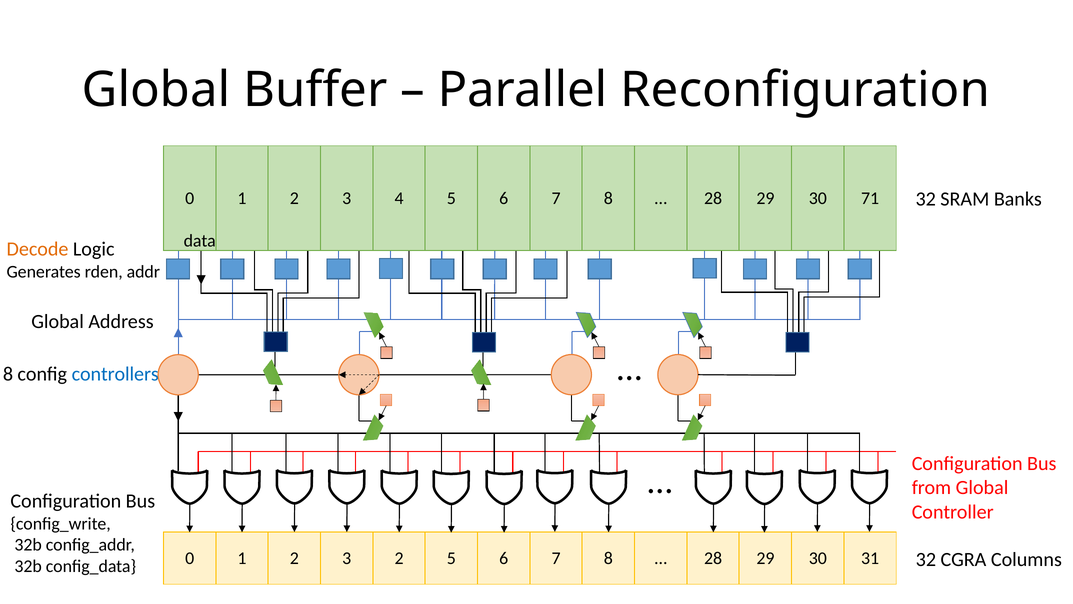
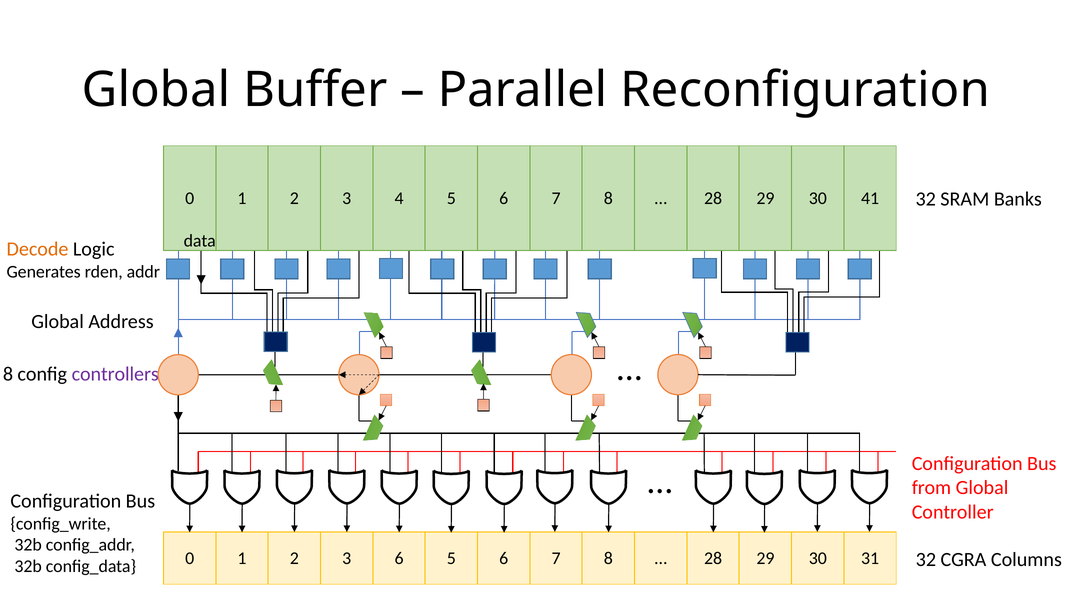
71: 71 -> 41
controllers colour: blue -> purple
3 2: 2 -> 6
